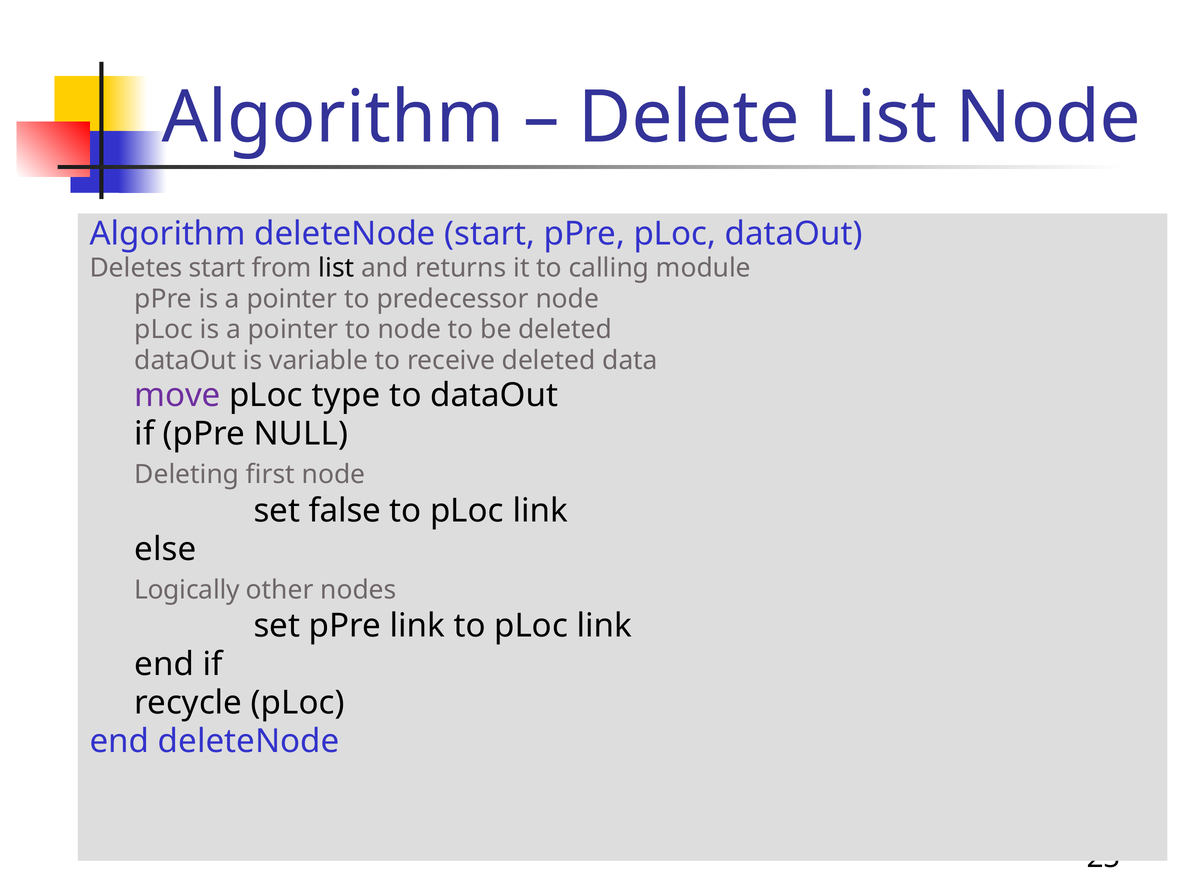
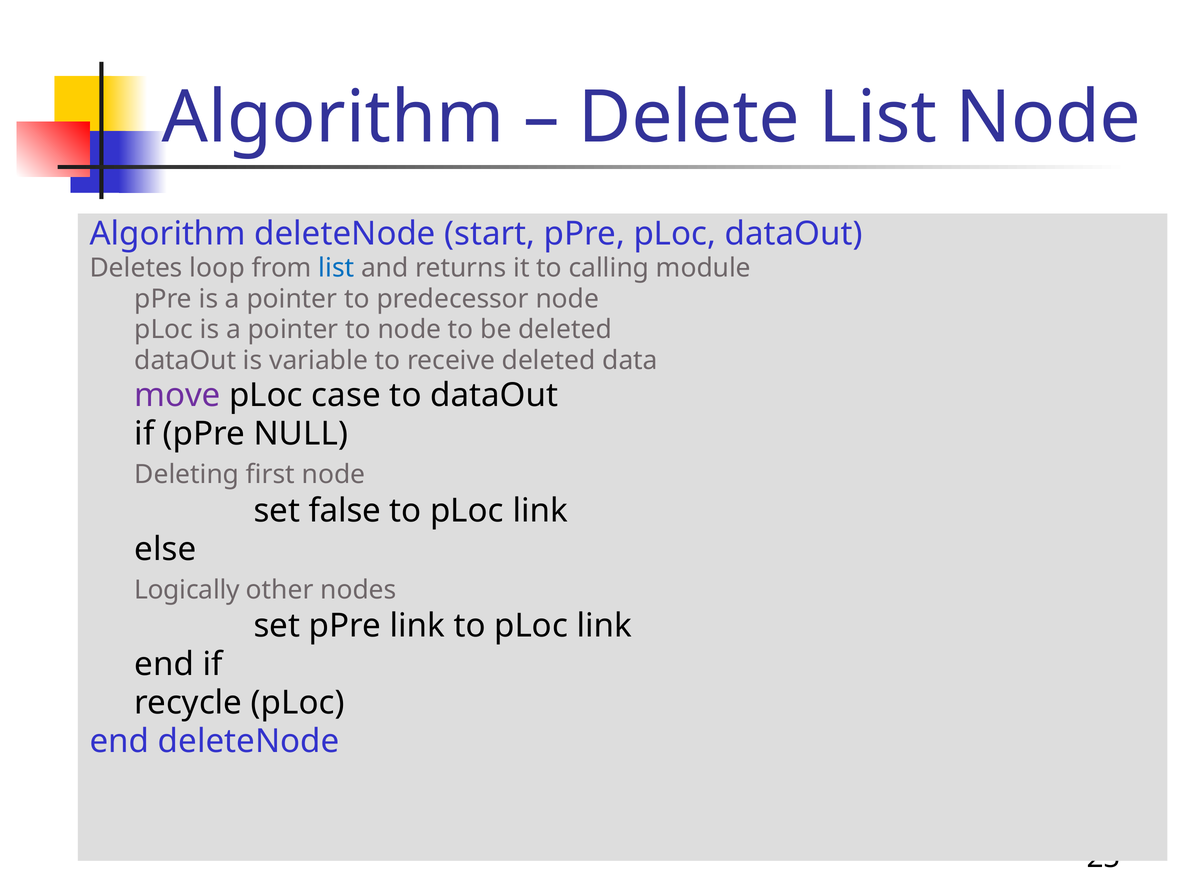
Deletes start: start -> loop
list at (336, 268) colour: black -> blue
type: type -> case
